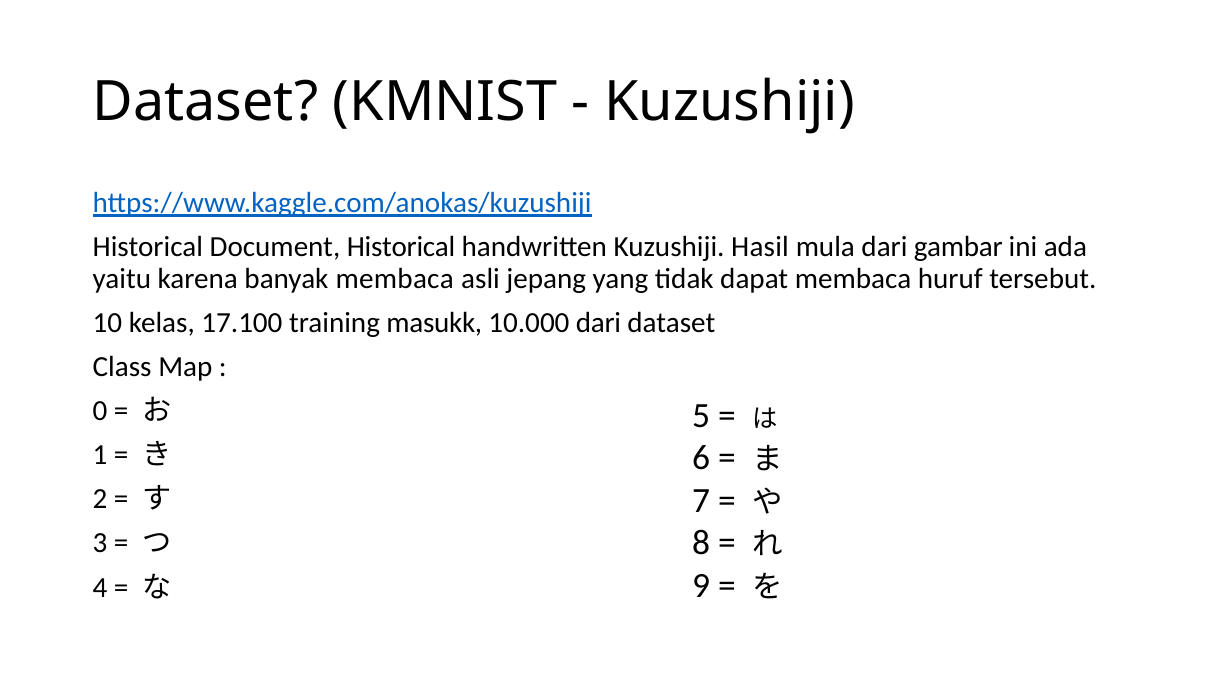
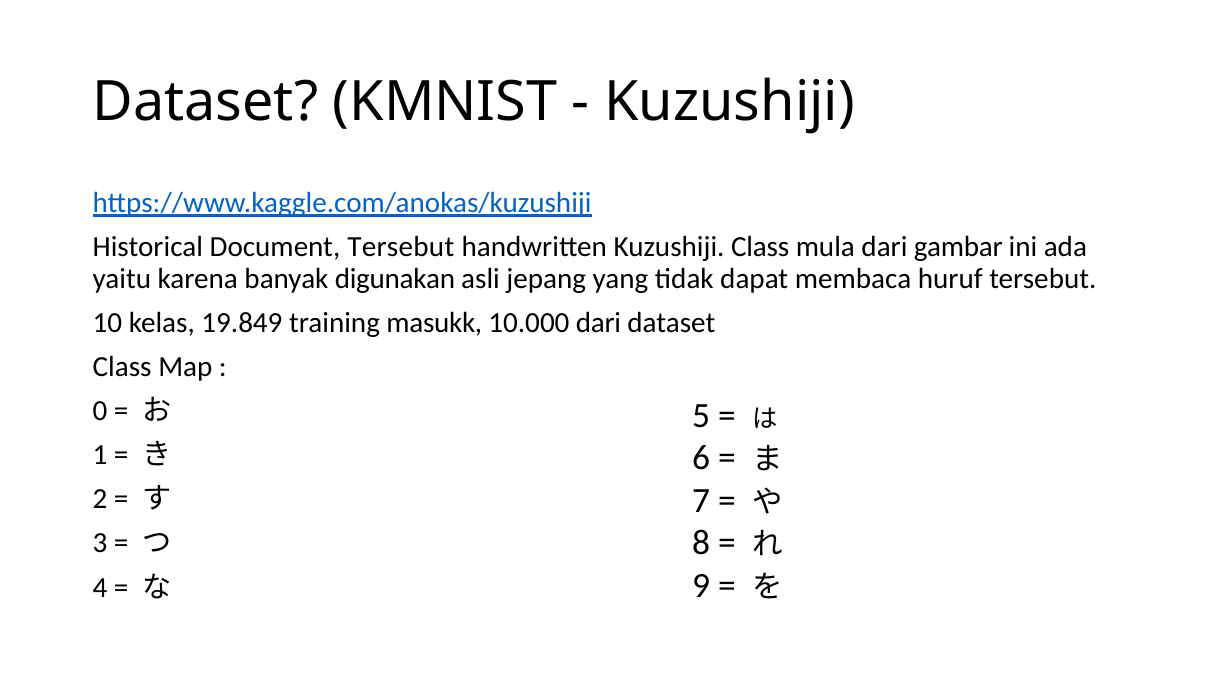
Document Historical: Historical -> Tersebut
Kuzushiji Hasil: Hasil -> Class
banyak membaca: membaca -> digunakan
17.100: 17.100 -> 19.849
